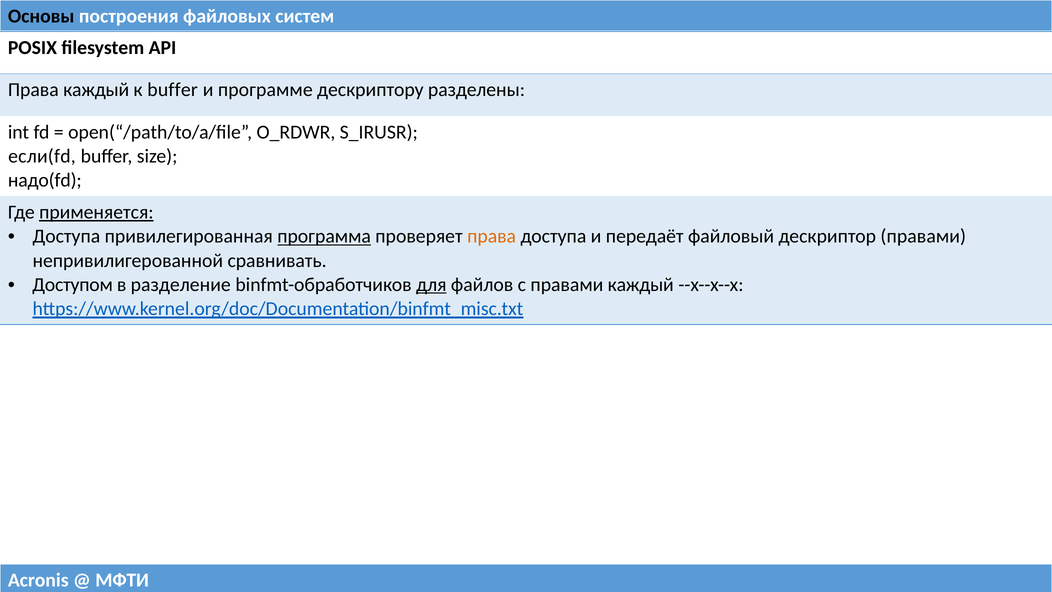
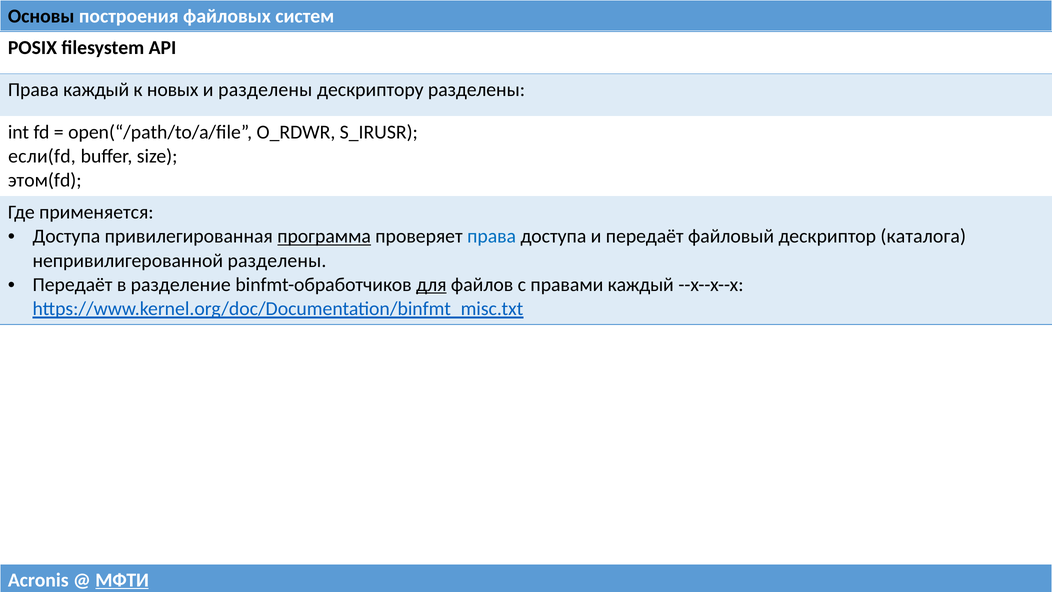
к buffer: buffer -> новых
и программе: программе -> разделены
надо(fd: надо(fd -> этом(fd
применяется underline: present -> none
права at (492, 236) colour: orange -> blue
дескриптор правами: правами -> каталога
непривилигерованной сравнивать: сравнивать -> разделены
Доступом at (73, 284): Доступом -> Передаёт
МФТИ underline: none -> present
